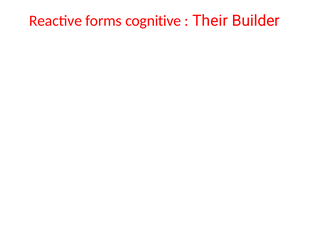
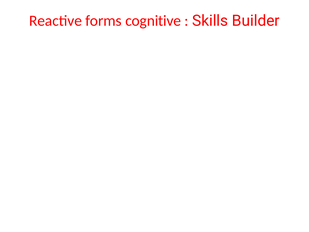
Their: Their -> Skills
